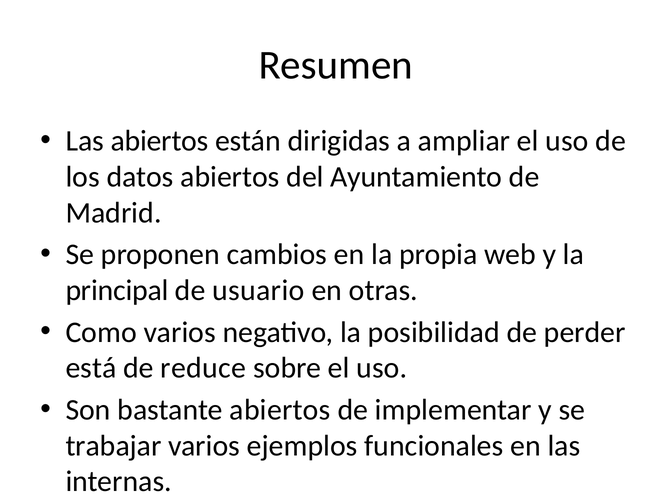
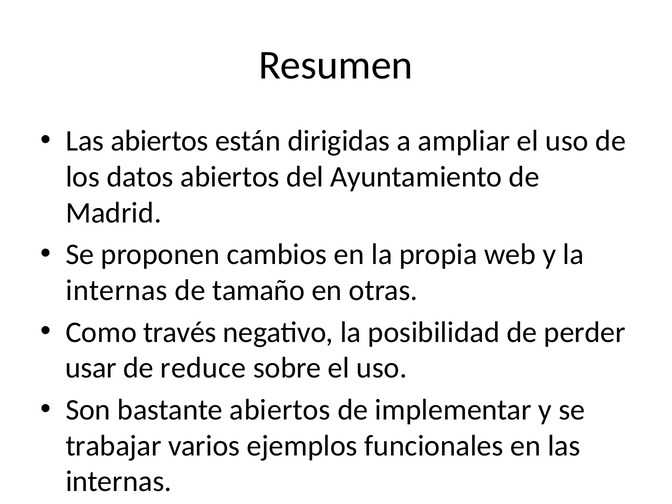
principal at (117, 290): principal -> internas
usuario: usuario -> tamaño
Como varios: varios -> través
está: está -> usar
